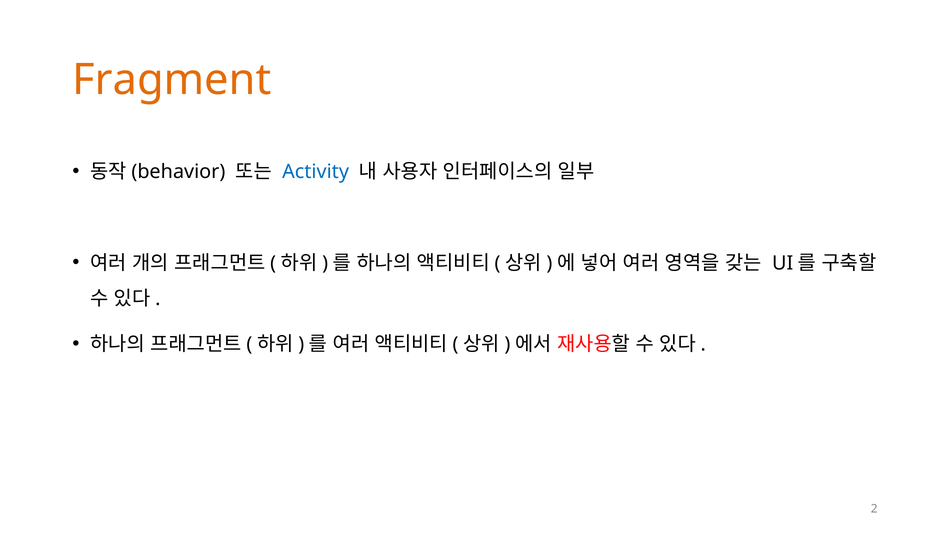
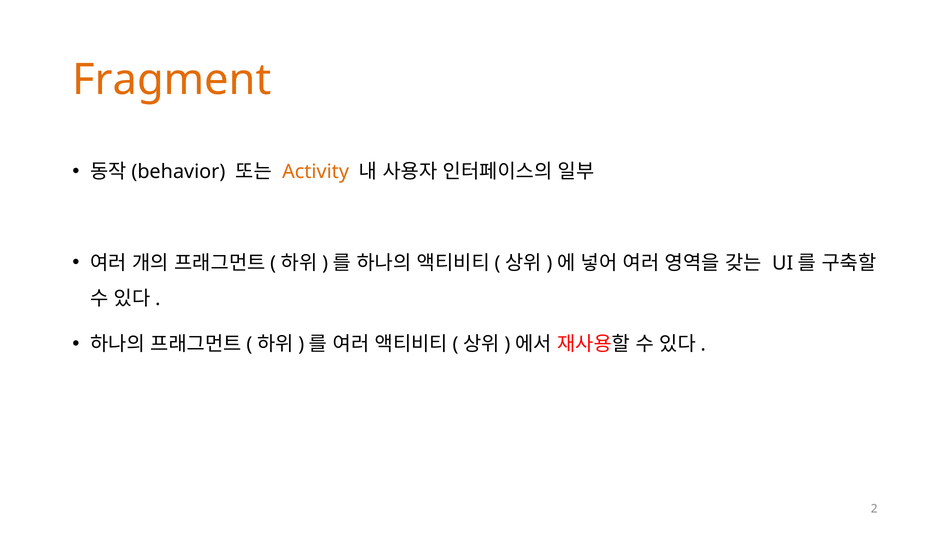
Activity colour: blue -> orange
